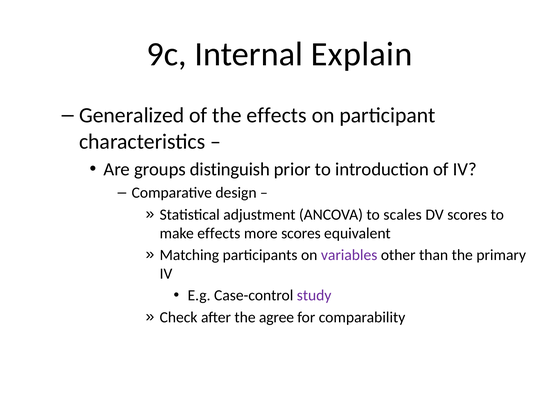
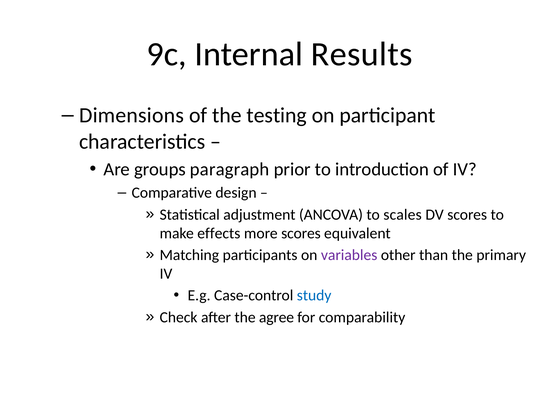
Explain: Explain -> Results
Generalized: Generalized -> Dimensions
the effects: effects -> testing
distinguish: distinguish -> paragraph
study colour: purple -> blue
